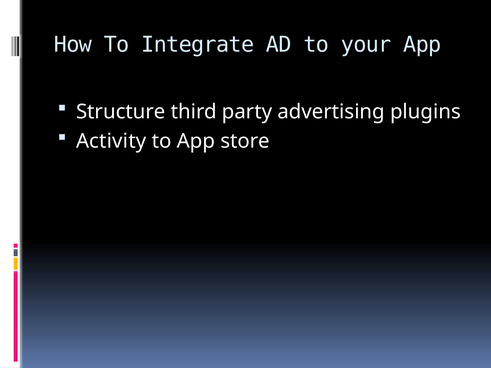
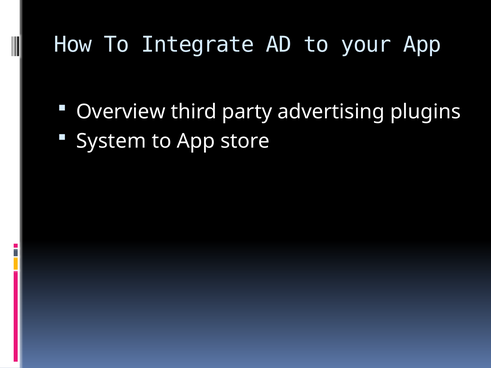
Structure: Structure -> Overview
Activity: Activity -> System
